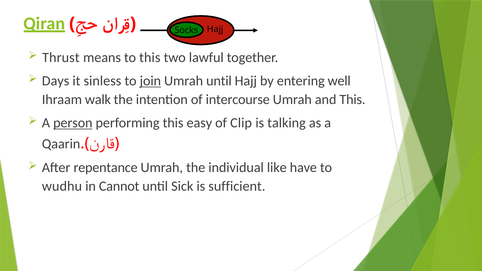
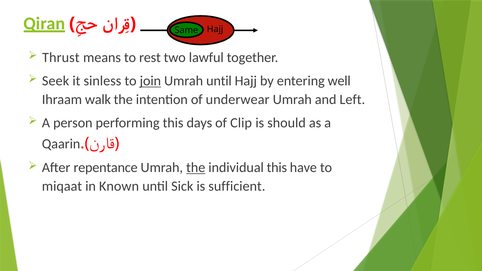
Socks: Socks -> Same
to this: this -> rest
Days: Days -> Seek
intercourse: intercourse -> underwear
and This: This -> Left
person underline: present -> none
easy: easy -> days
talking: talking -> should
the at (196, 168) underline: none -> present
individual like: like -> this
wudhu: wudhu -> miqaat
Cannot: Cannot -> Known
